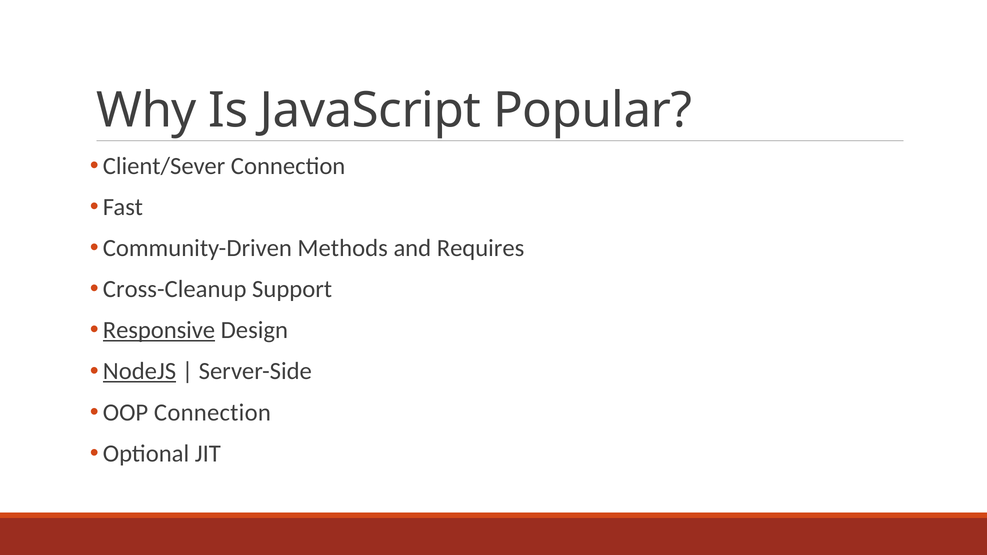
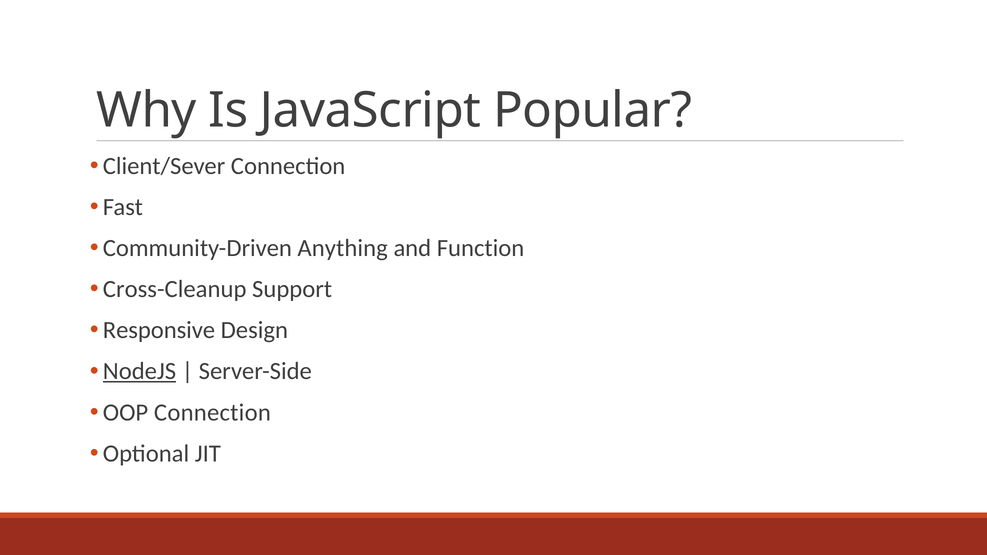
Methods: Methods -> Anything
Requires: Requires -> Function
Responsive underline: present -> none
